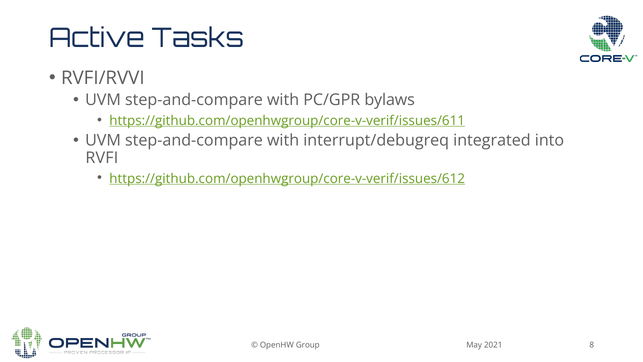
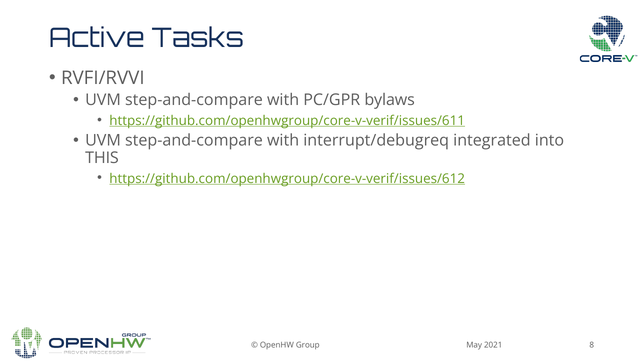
RVFI: RVFI -> THIS
